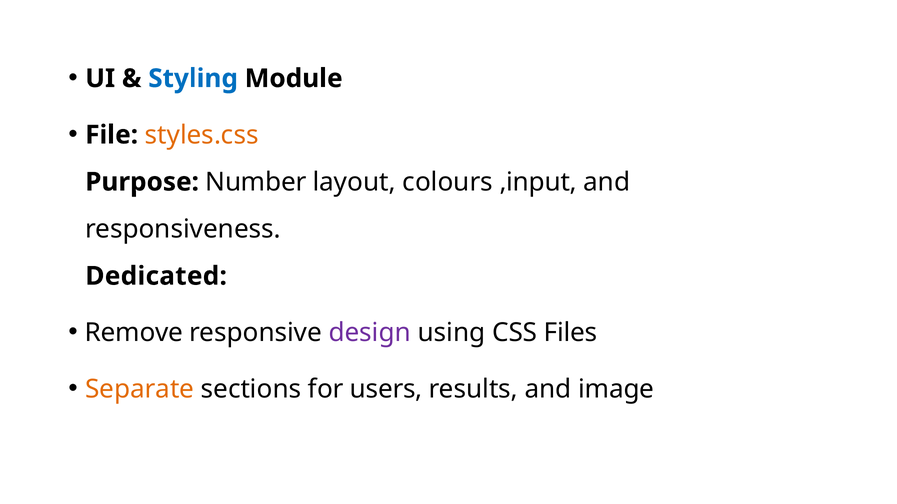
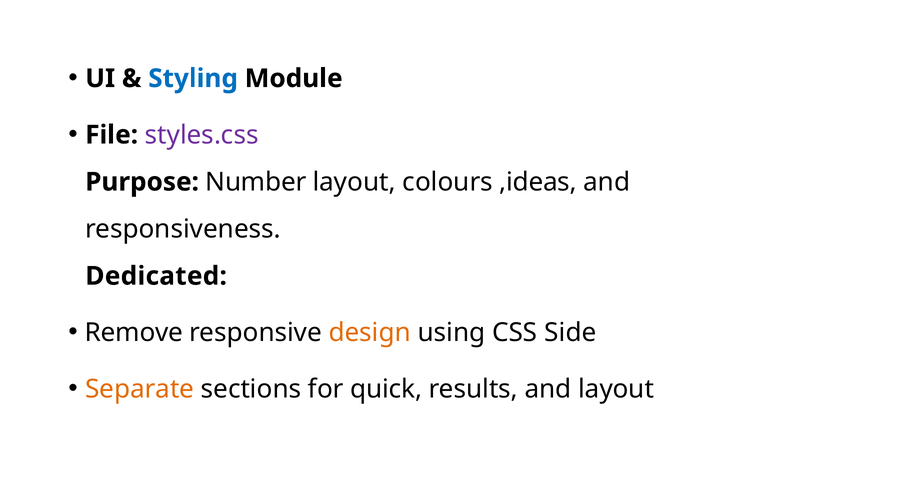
styles.css colour: orange -> purple
,input: ,input -> ,ideas
design colour: purple -> orange
Files: Files -> Side
users: users -> quick
and image: image -> layout
